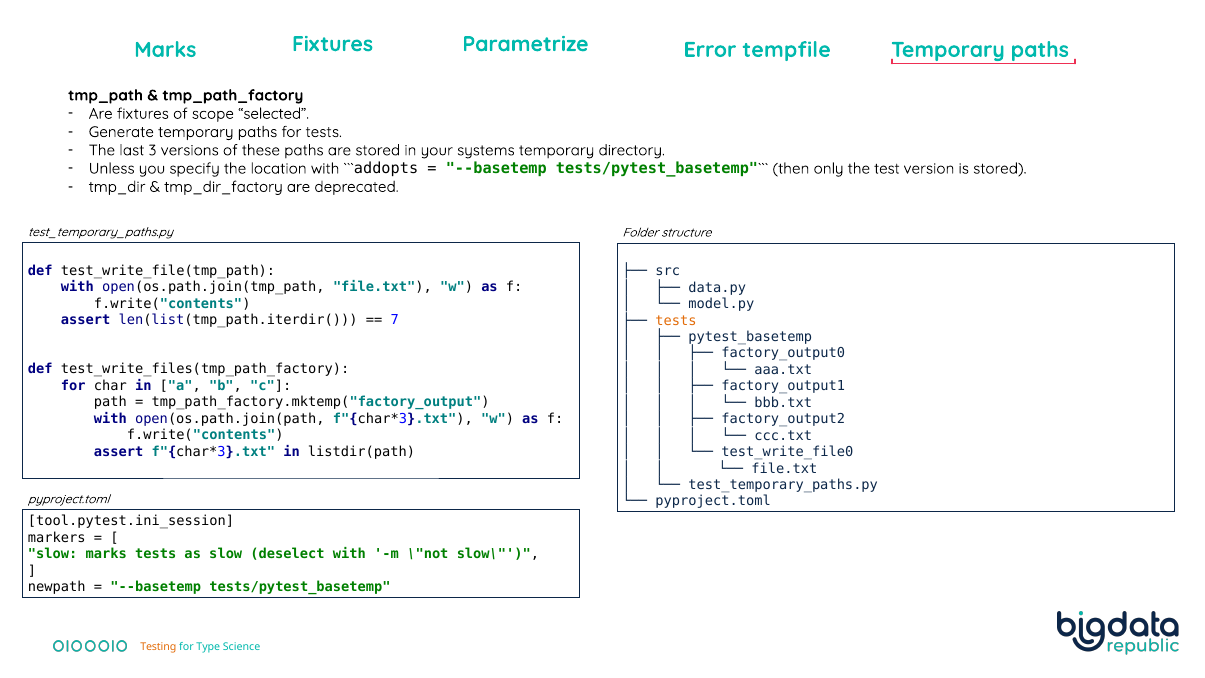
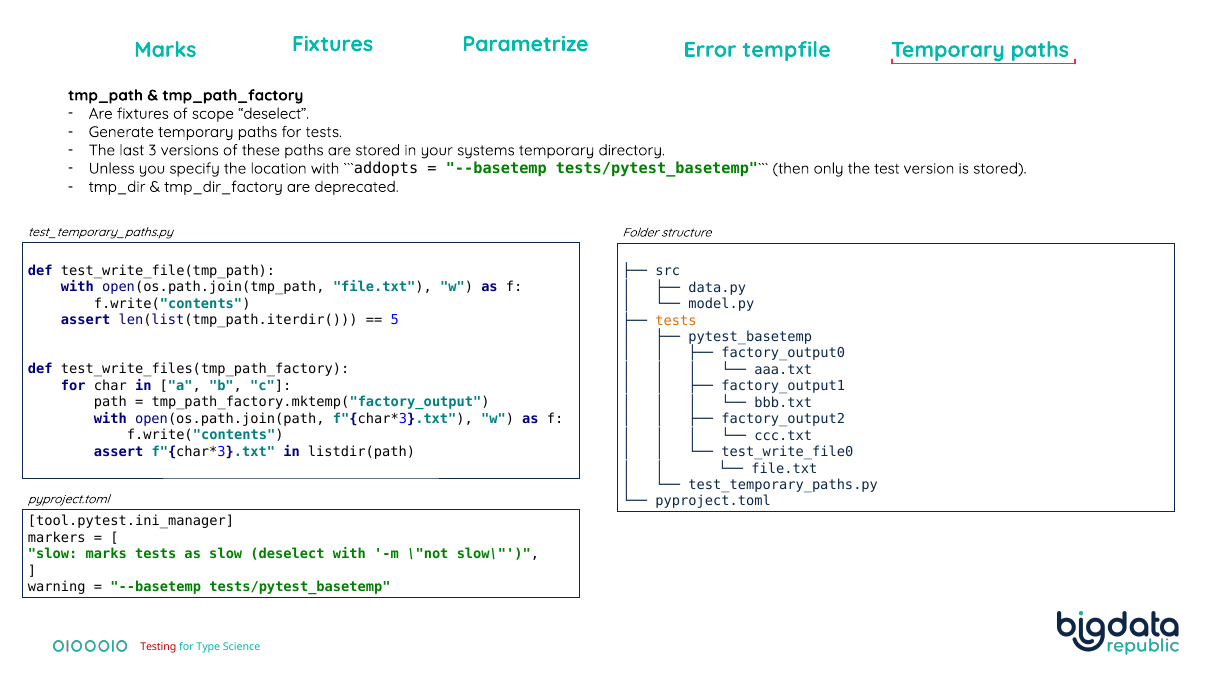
scope selected: selected -> deselect
7: 7 -> 5
tool.pytest.ini_session: tool.pytest.ini_session -> tool.pytest.ini_manager
newpath: newpath -> warning
Testing colour: orange -> red
